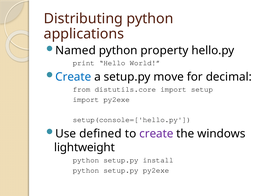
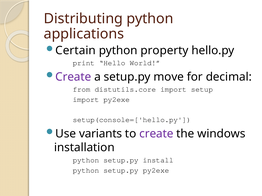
Named: Named -> Certain
Create at (73, 77) colour: blue -> purple
defined: defined -> variants
lightweight: lightweight -> installation
